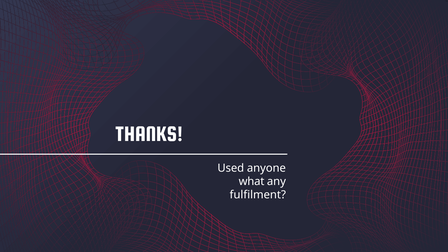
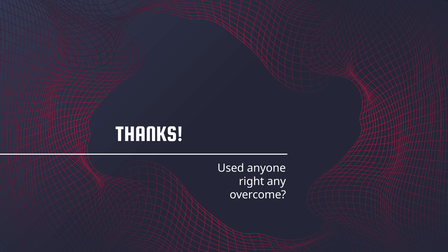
what: what -> right
fulfilment: fulfilment -> overcome
